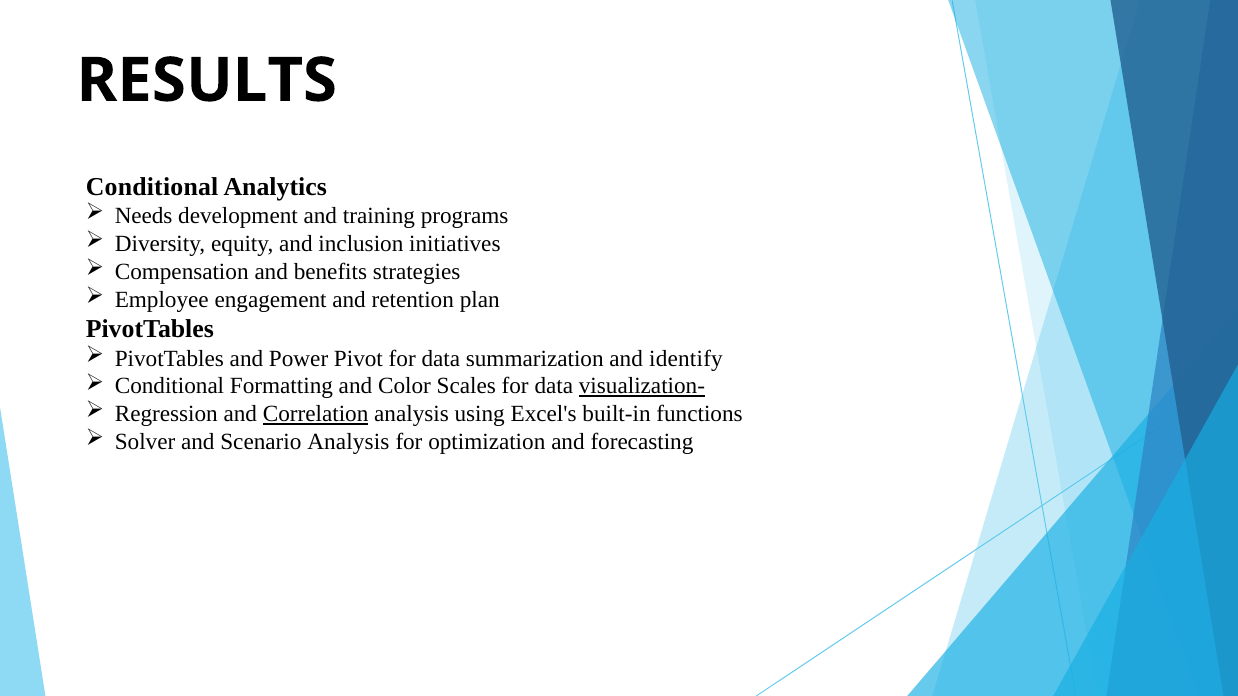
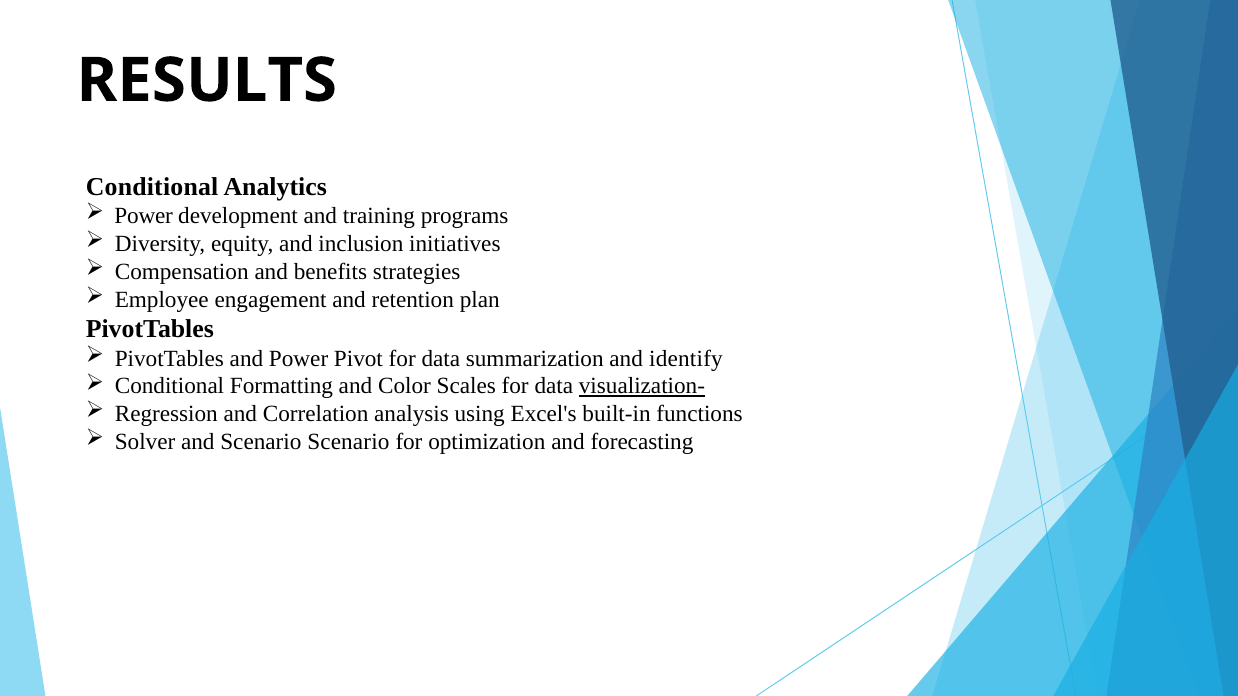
Needs at (144, 216): Needs -> Power
Correlation underline: present -> none
Scenario Analysis: Analysis -> Scenario
